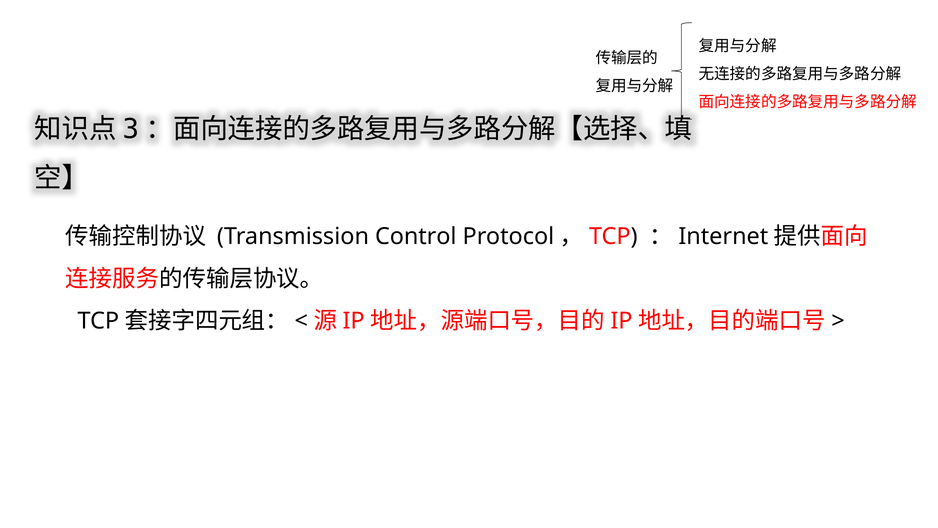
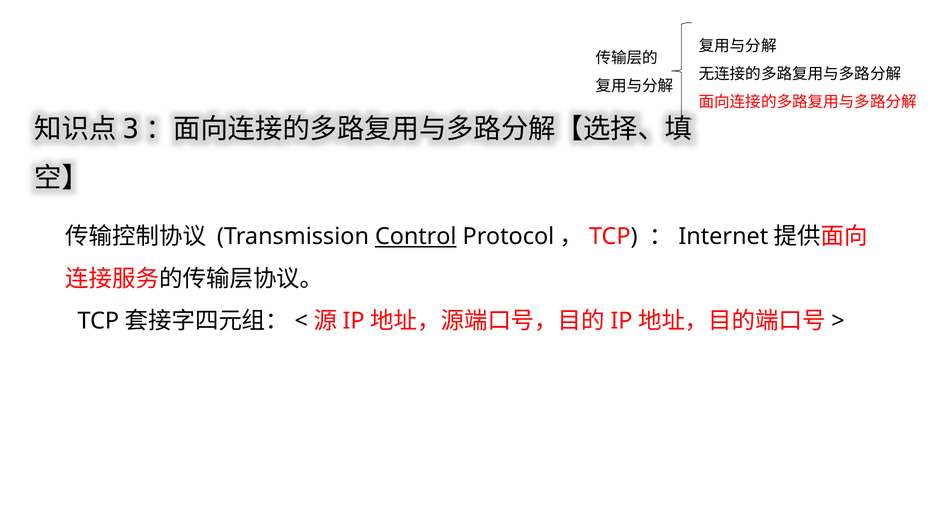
Control underline: none -> present
